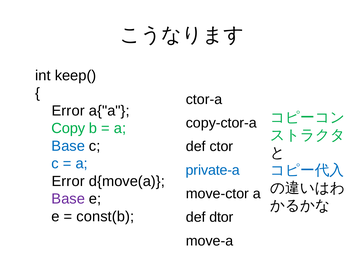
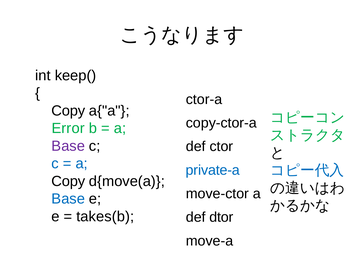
Error at (68, 111): Error -> Copy
Copy: Copy -> Error
Base at (68, 146) colour: blue -> purple
Error at (68, 181): Error -> Copy
Base at (68, 199) colour: purple -> blue
const(b: const(b -> takes(b
